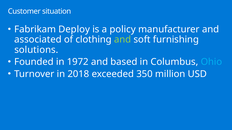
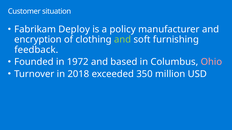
associated: associated -> encryption
solutions: solutions -> feedback
Ohio colour: light blue -> pink
